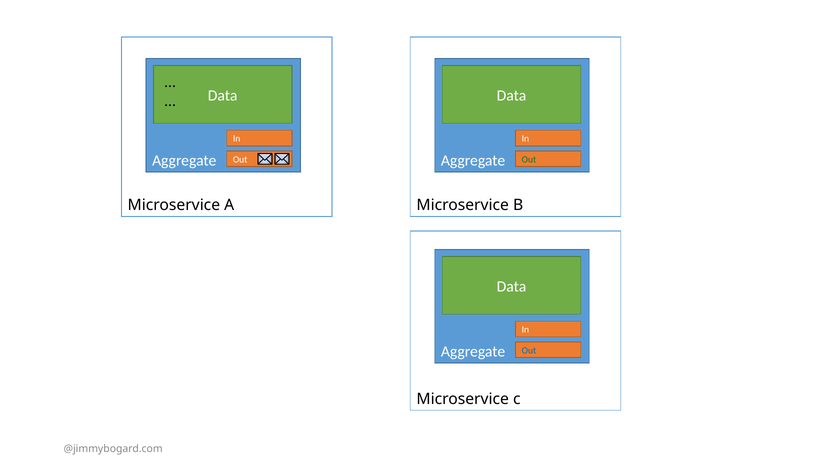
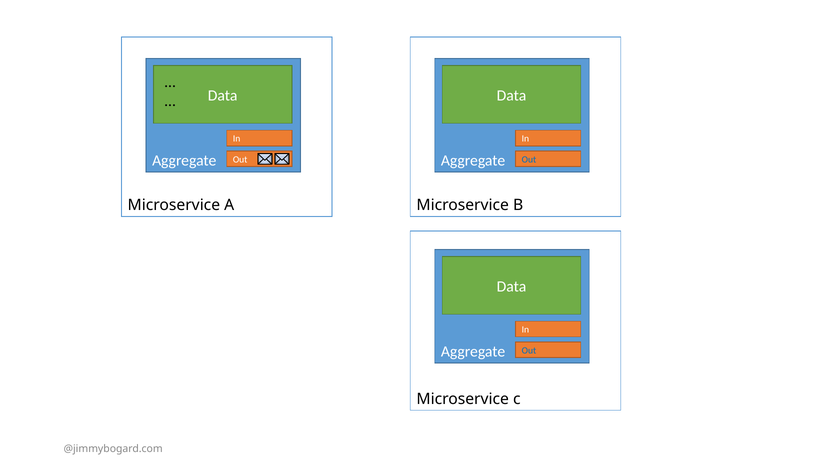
Out at (529, 160) colour: green -> blue
